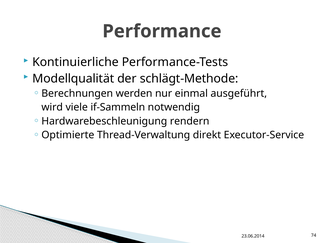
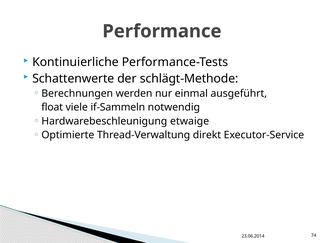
Modellqualität: Modellqualität -> Schattenwerte
wird: wird -> float
rendern: rendern -> etwaige
